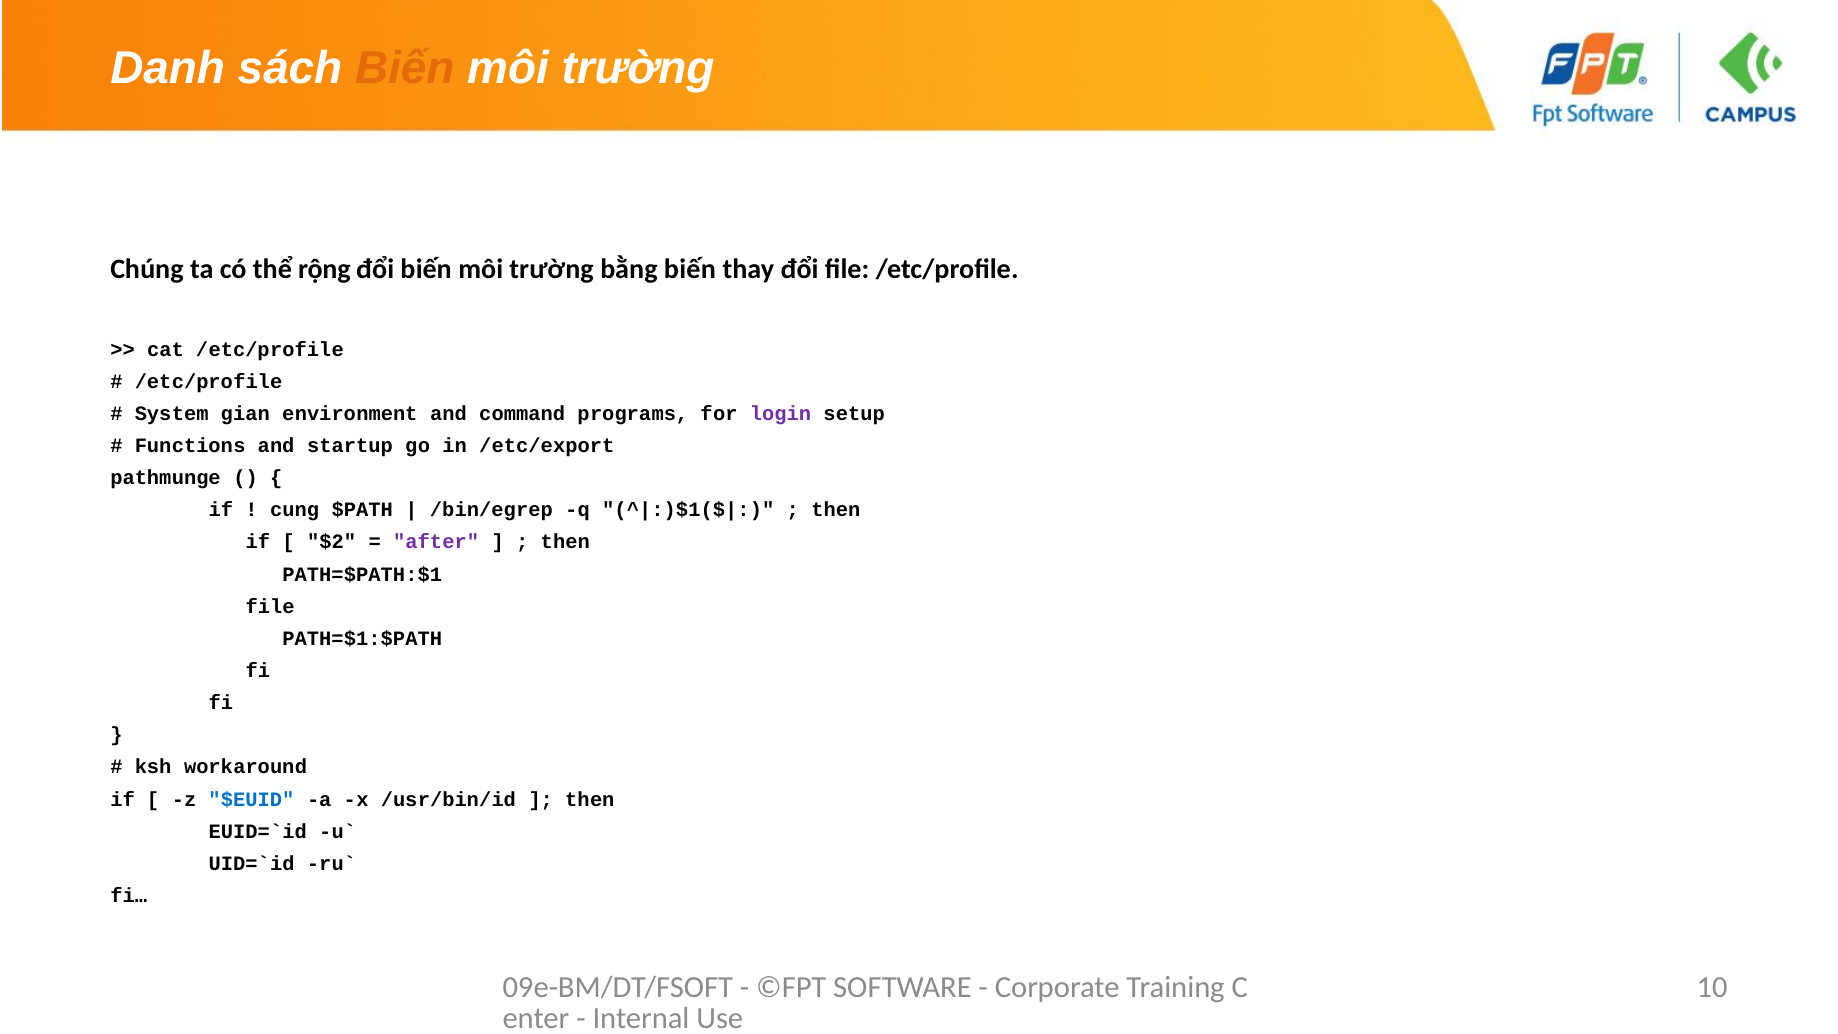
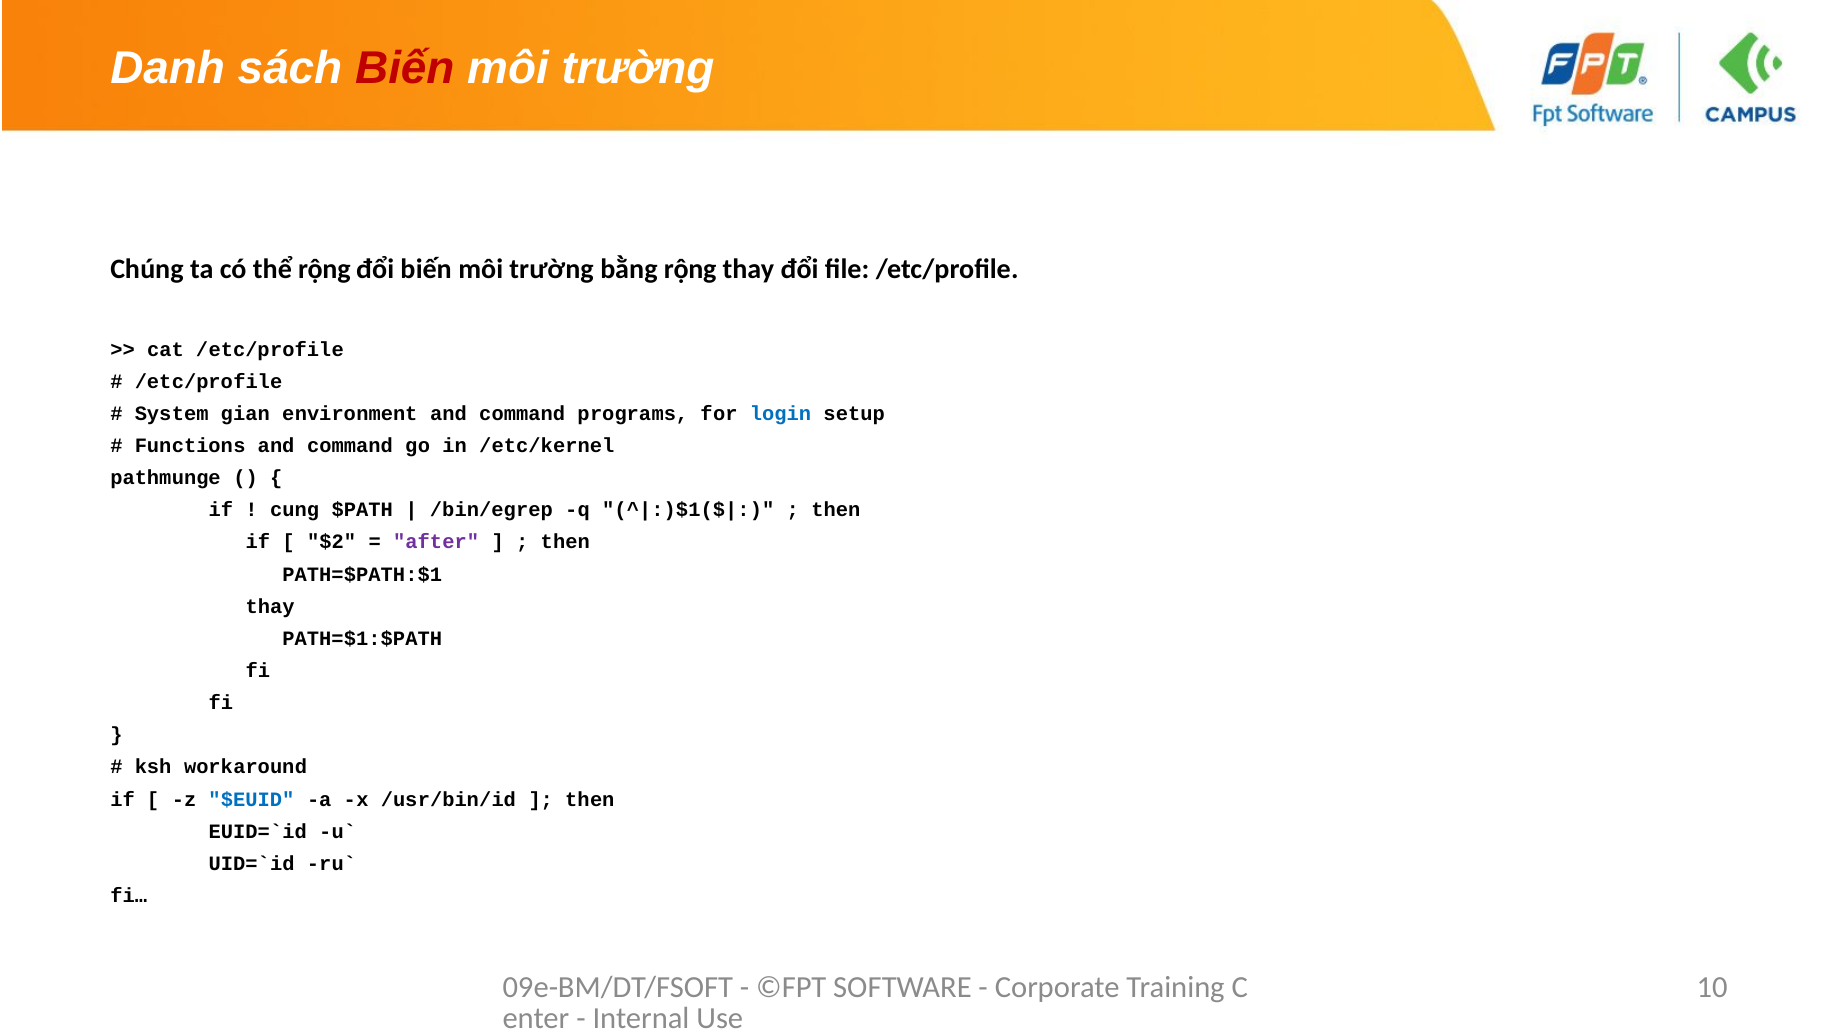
Biến at (405, 68) colour: orange -> red
bằng biến: biến -> rộng
login colour: purple -> blue
Functions and startup: startup -> command
/etc/export: /etc/export -> /etc/kernel
file at (270, 606): file -> thay
